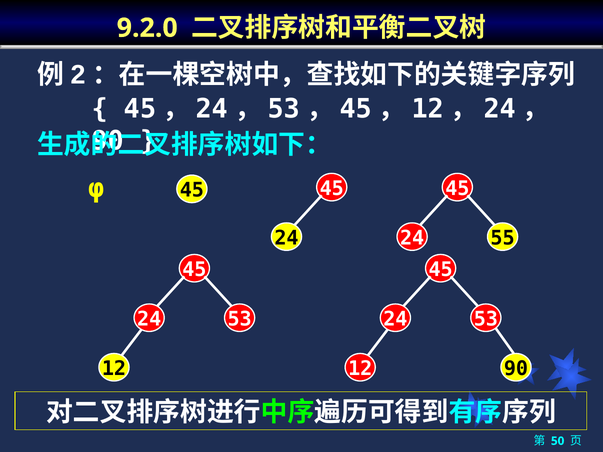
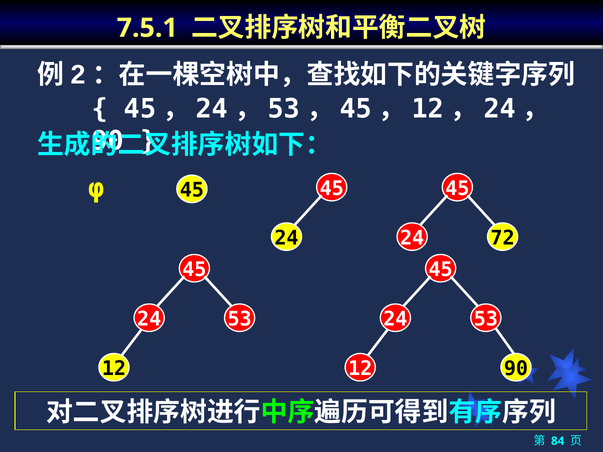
9.2.0: 9.2.0 -> 7.5.1
55: 55 -> 72
50: 50 -> 84
